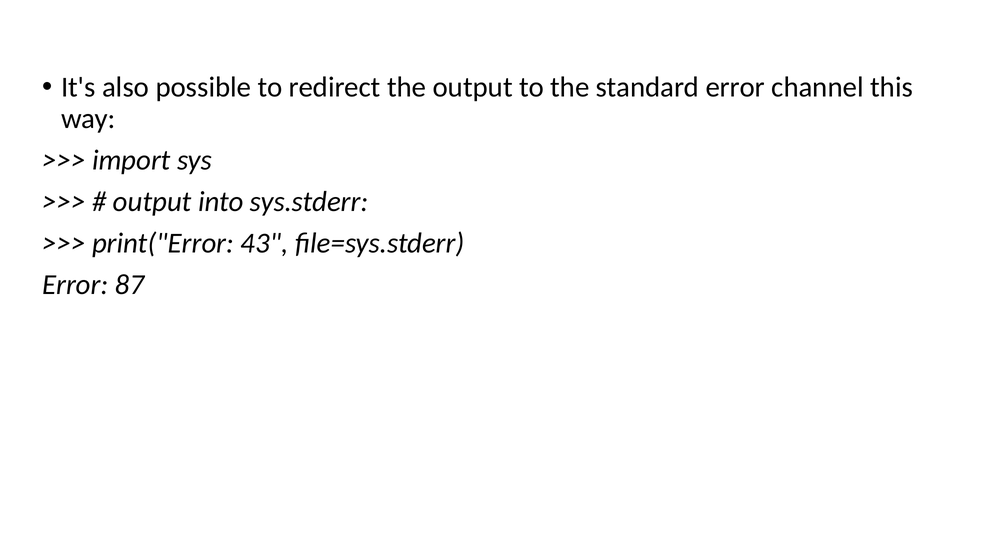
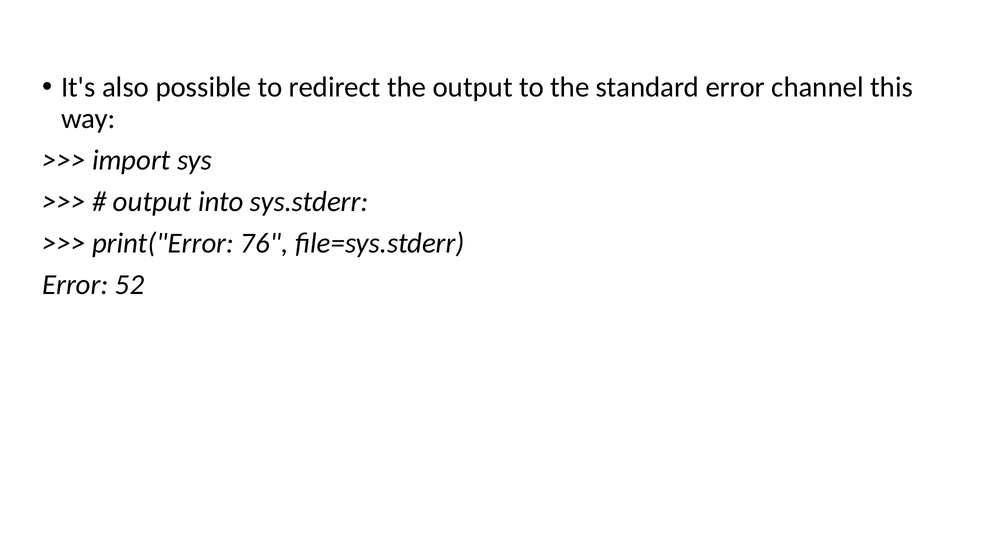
43: 43 -> 76
87: 87 -> 52
